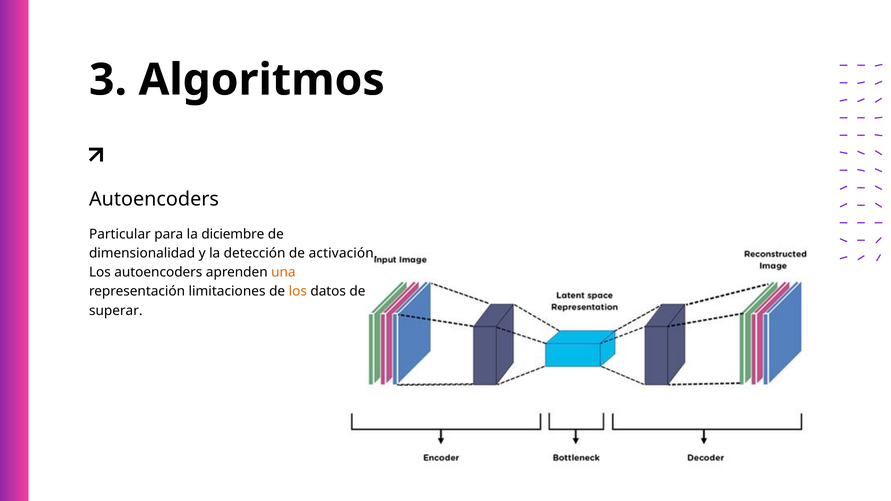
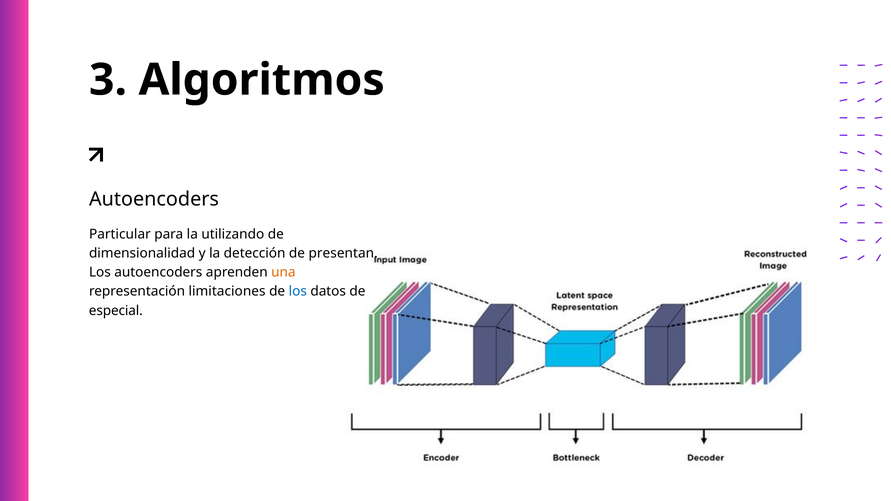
diciembre: diciembre -> utilizando
activación: activación -> presentan
los at (298, 292) colour: orange -> blue
superar: superar -> especial
